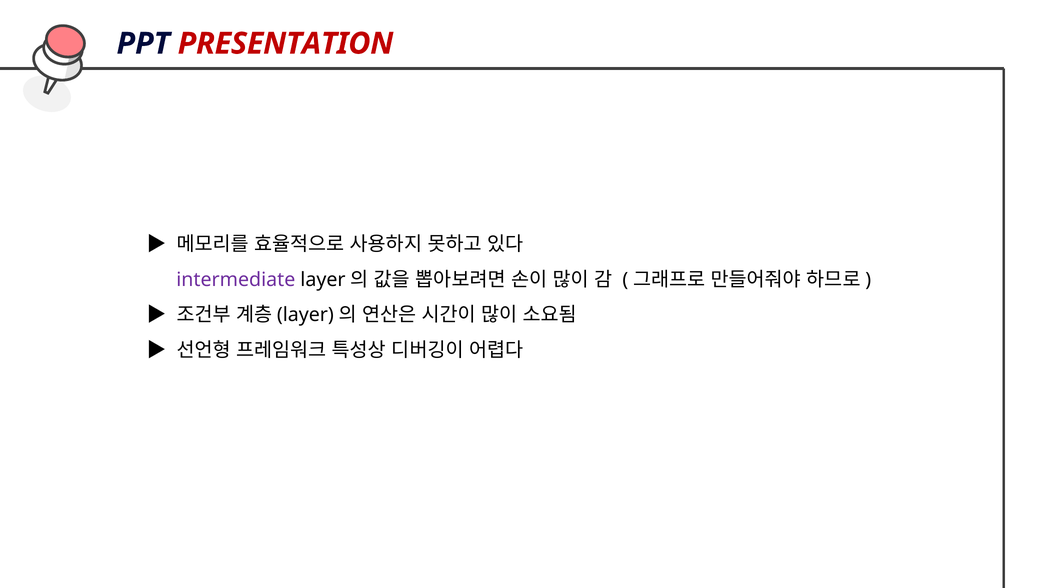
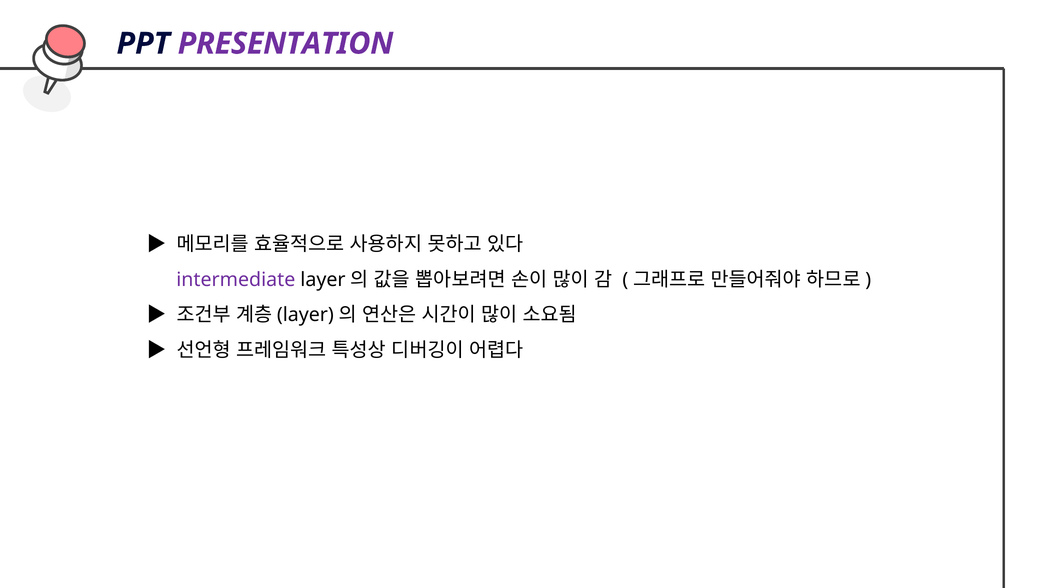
PRESENTATION colour: red -> purple
